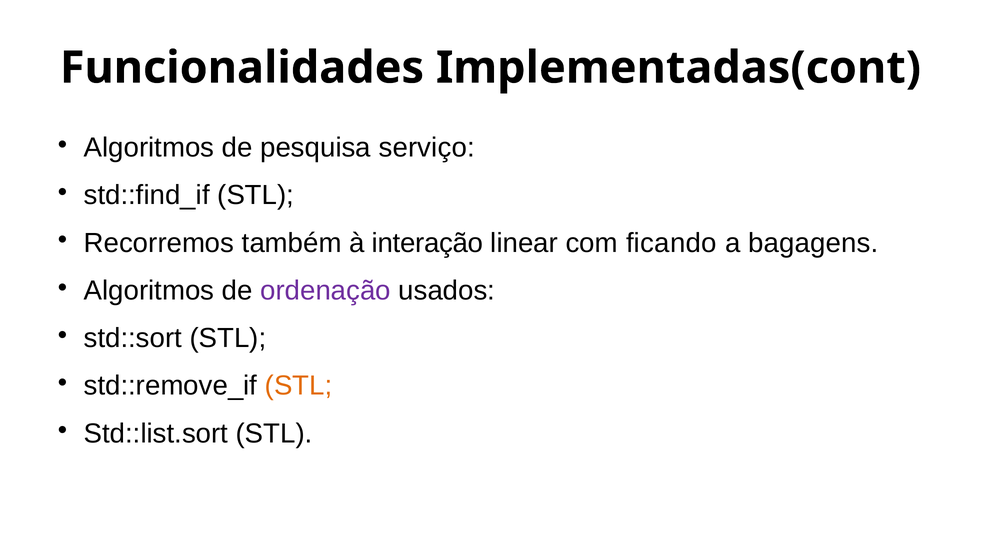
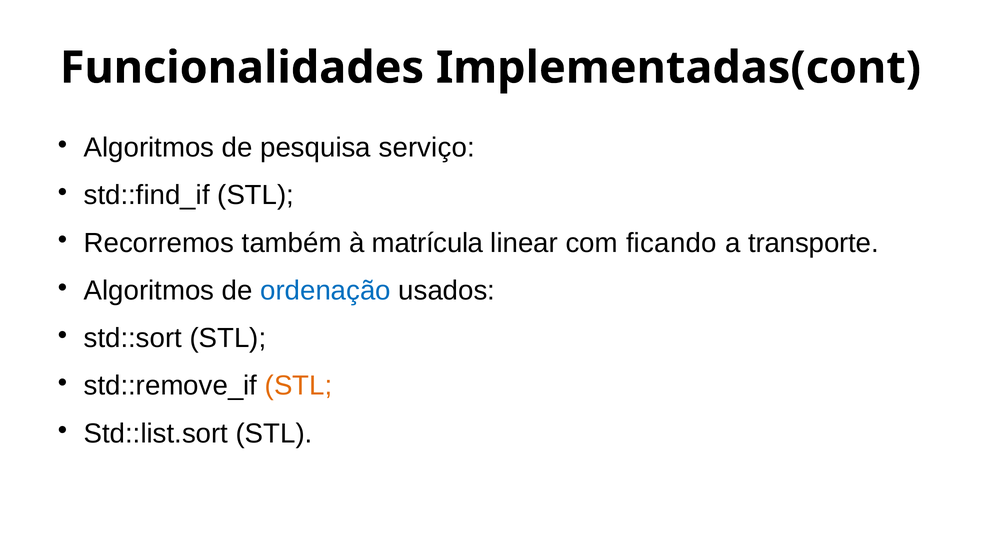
interação: interação -> matrícula
bagagens: bagagens -> transporte
ordenação colour: purple -> blue
